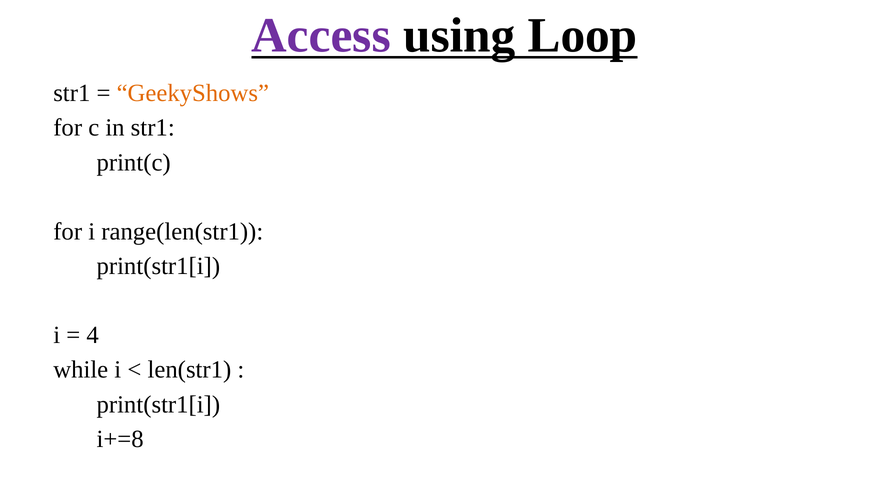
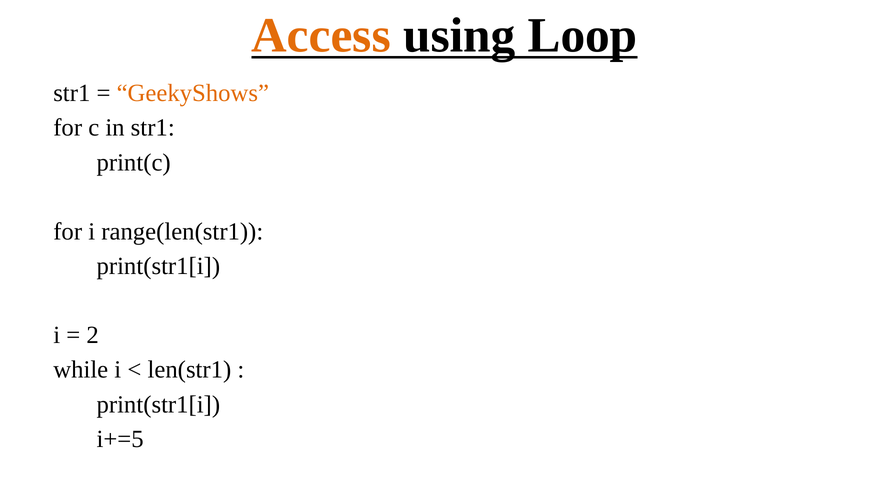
Access colour: purple -> orange
4: 4 -> 2
i+=8: i+=8 -> i+=5
